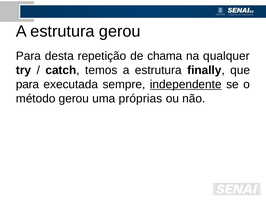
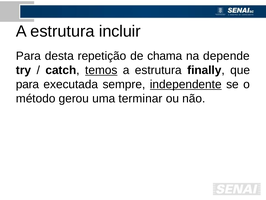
estrutura gerou: gerou -> incluir
qualquer: qualquer -> depende
temos underline: none -> present
próprias: próprias -> terminar
